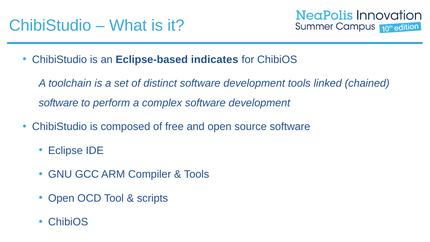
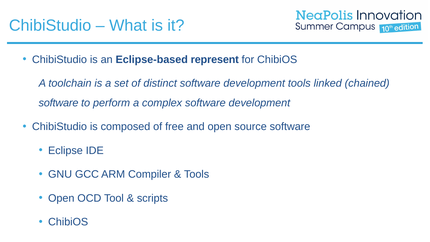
indicates: indicates -> represent
